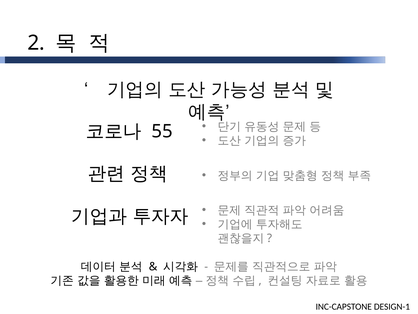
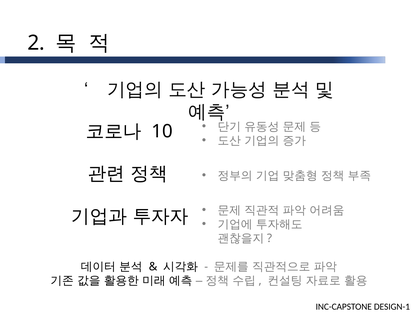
55: 55 -> 10
